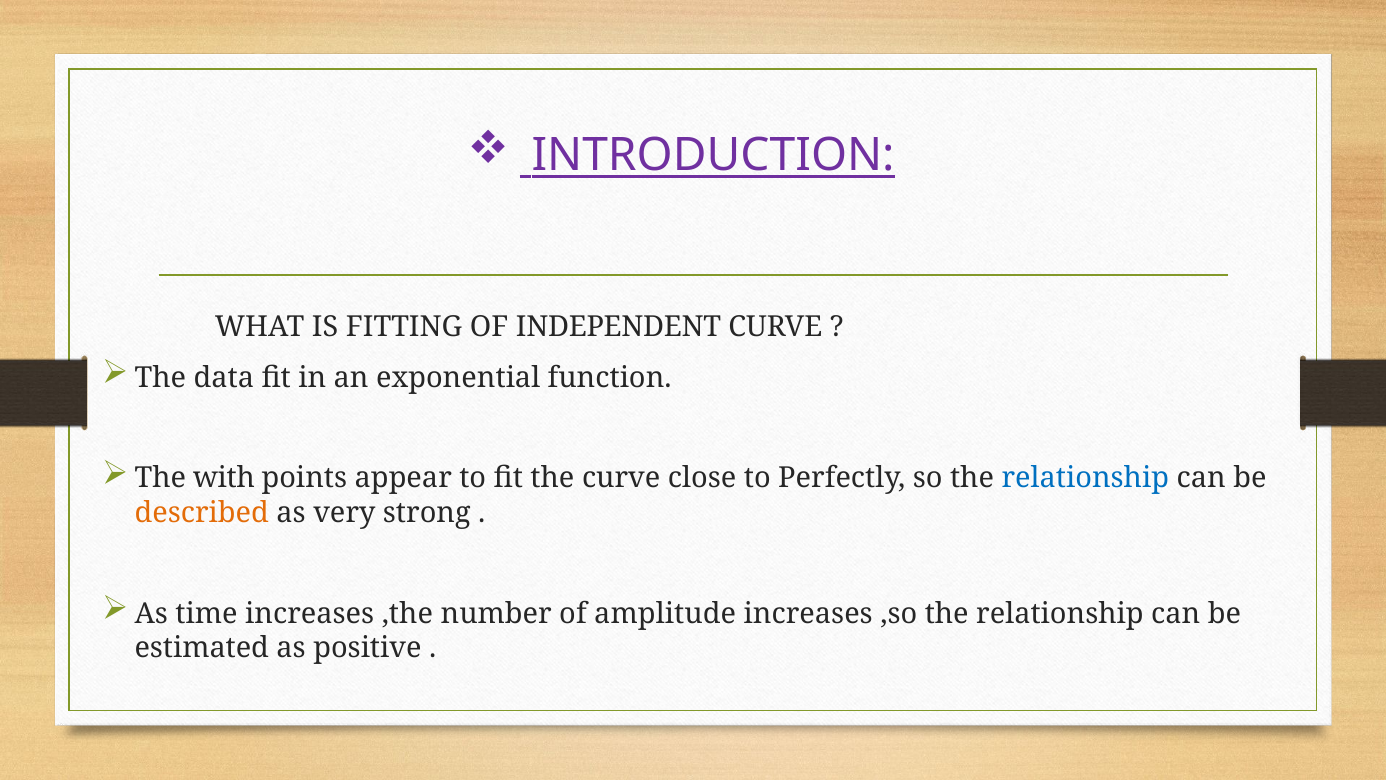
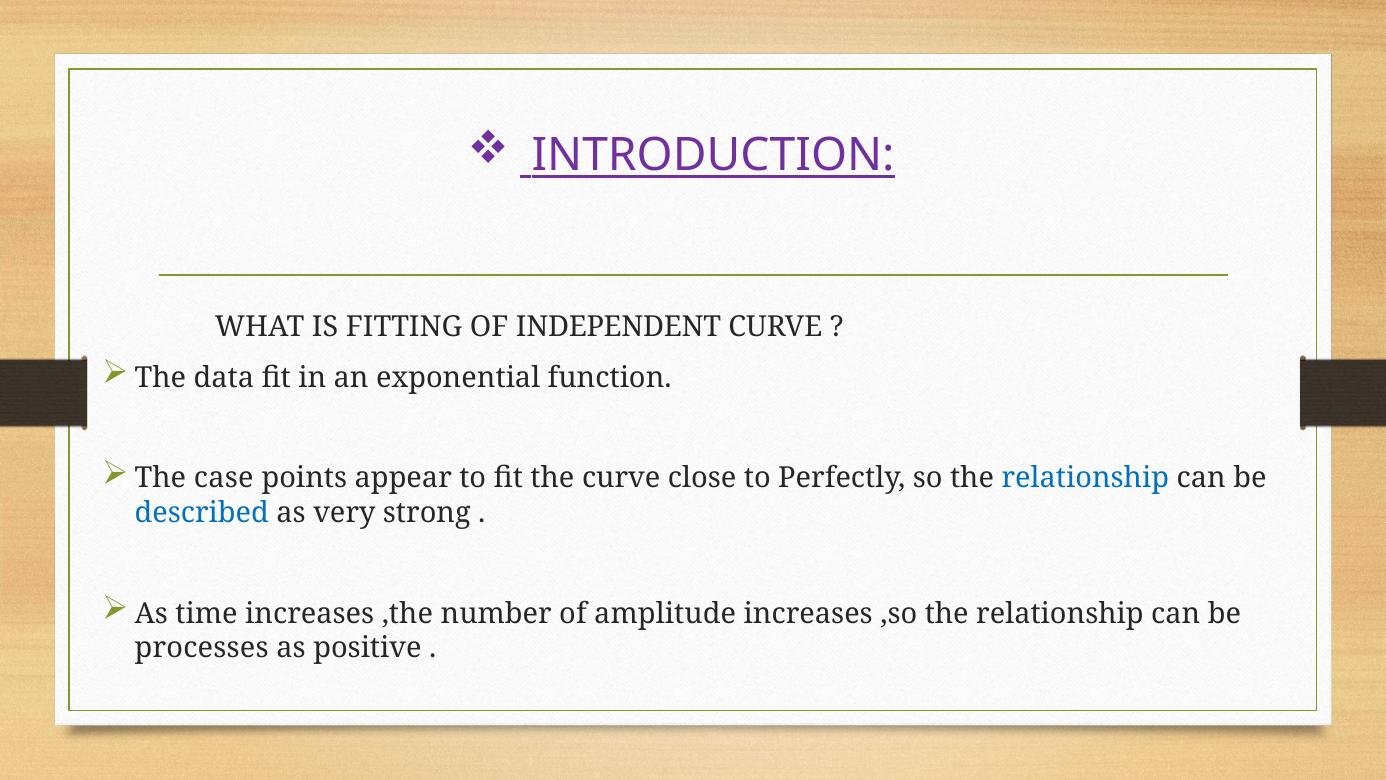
with: with -> case
described colour: orange -> blue
estimated: estimated -> processes
